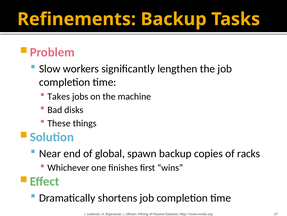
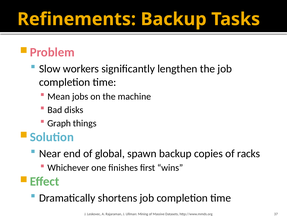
Takes: Takes -> Mean
These: These -> Graph
